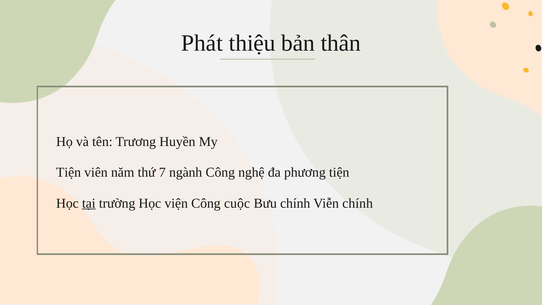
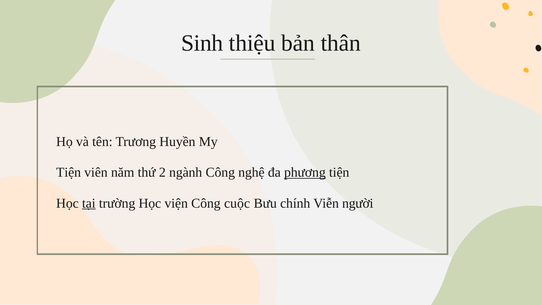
Phát: Phát -> Sinh
7: 7 -> 2
phương underline: none -> present
Viễn chính: chính -> người
